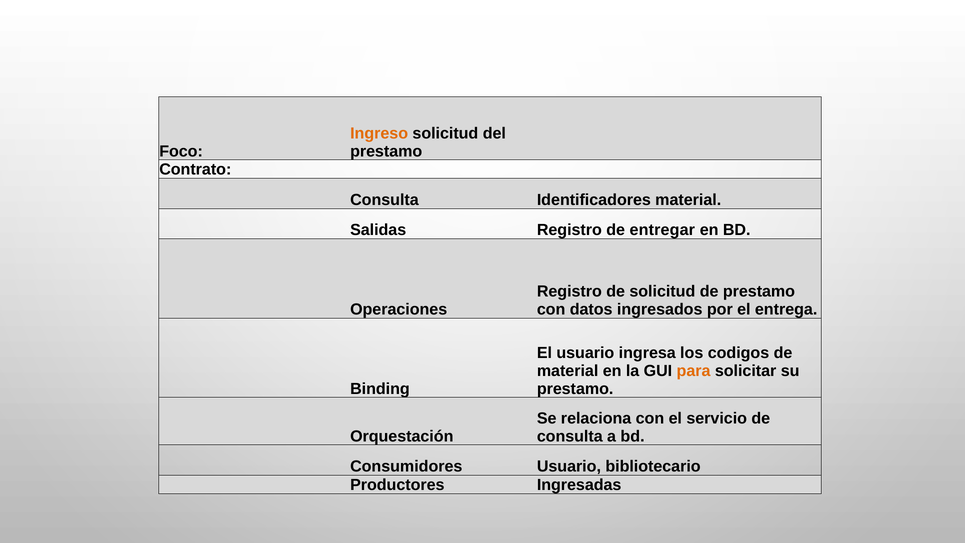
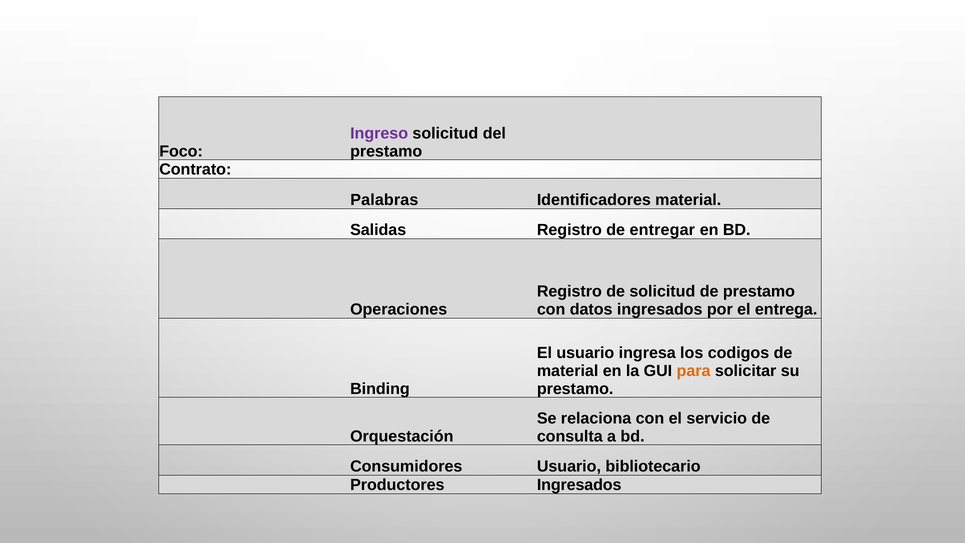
Ingreso colour: orange -> purple
Consulta at (384, 200): Consulta -> Palabras
Productores Ingresadas: Ingresadas -> Ingresados
